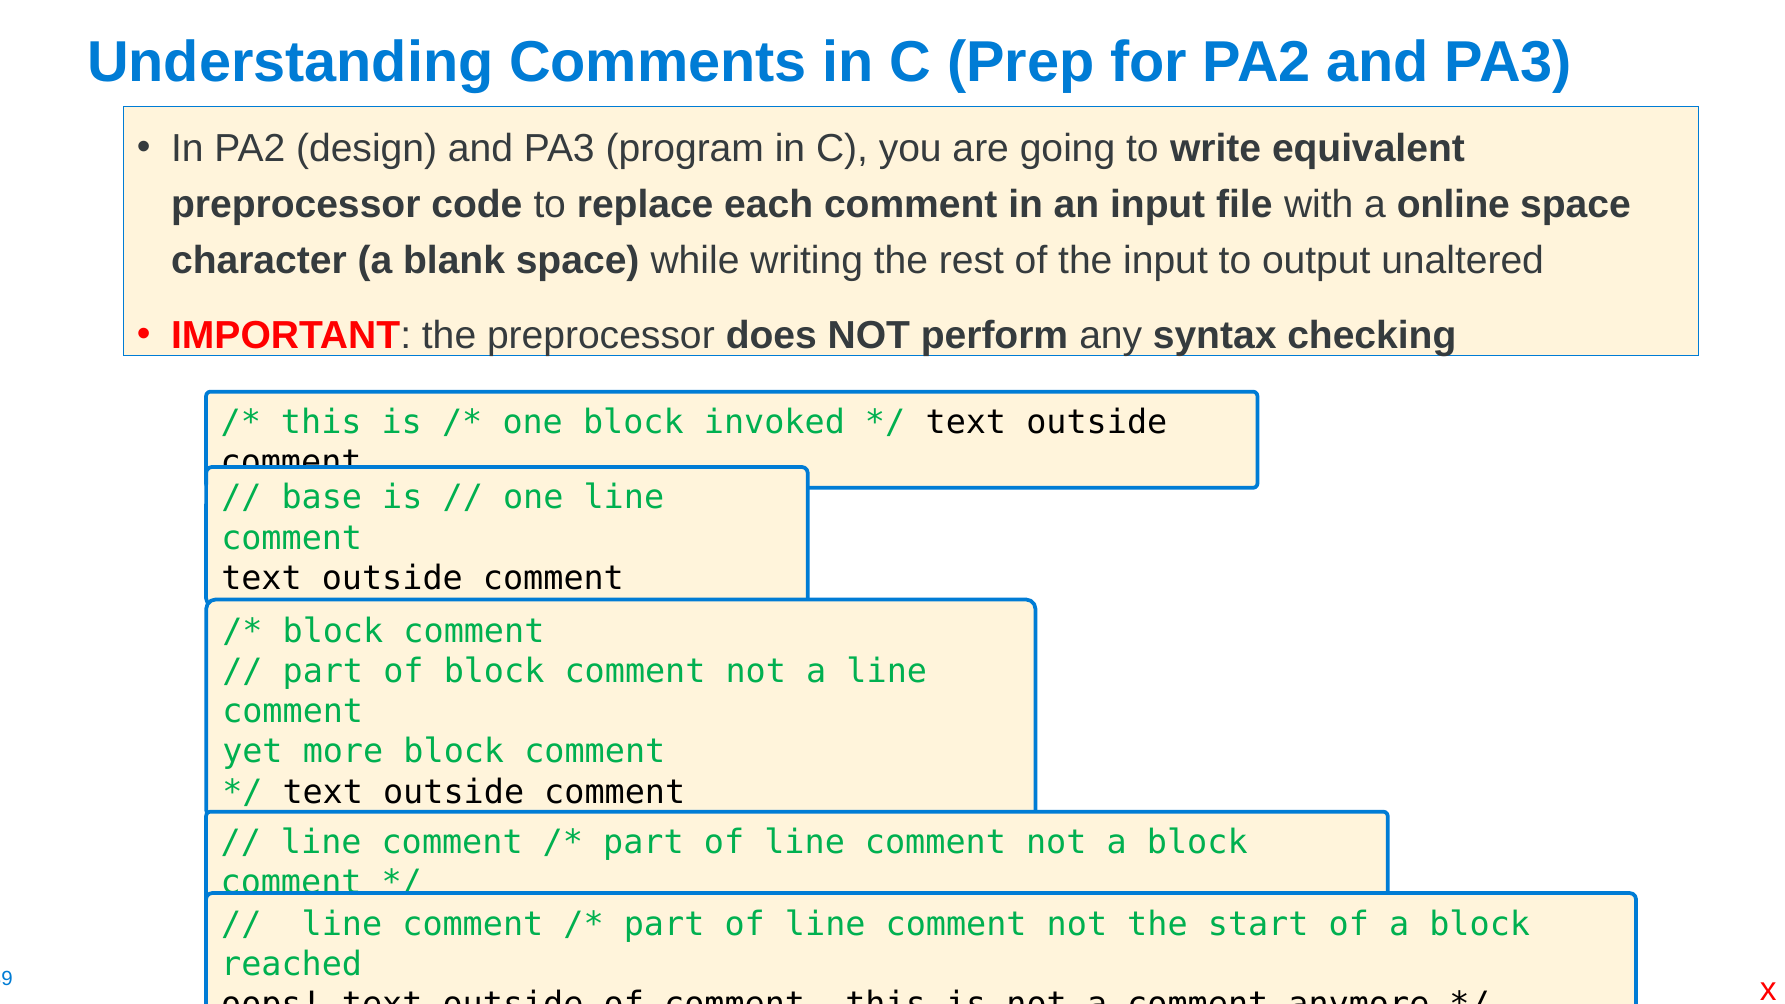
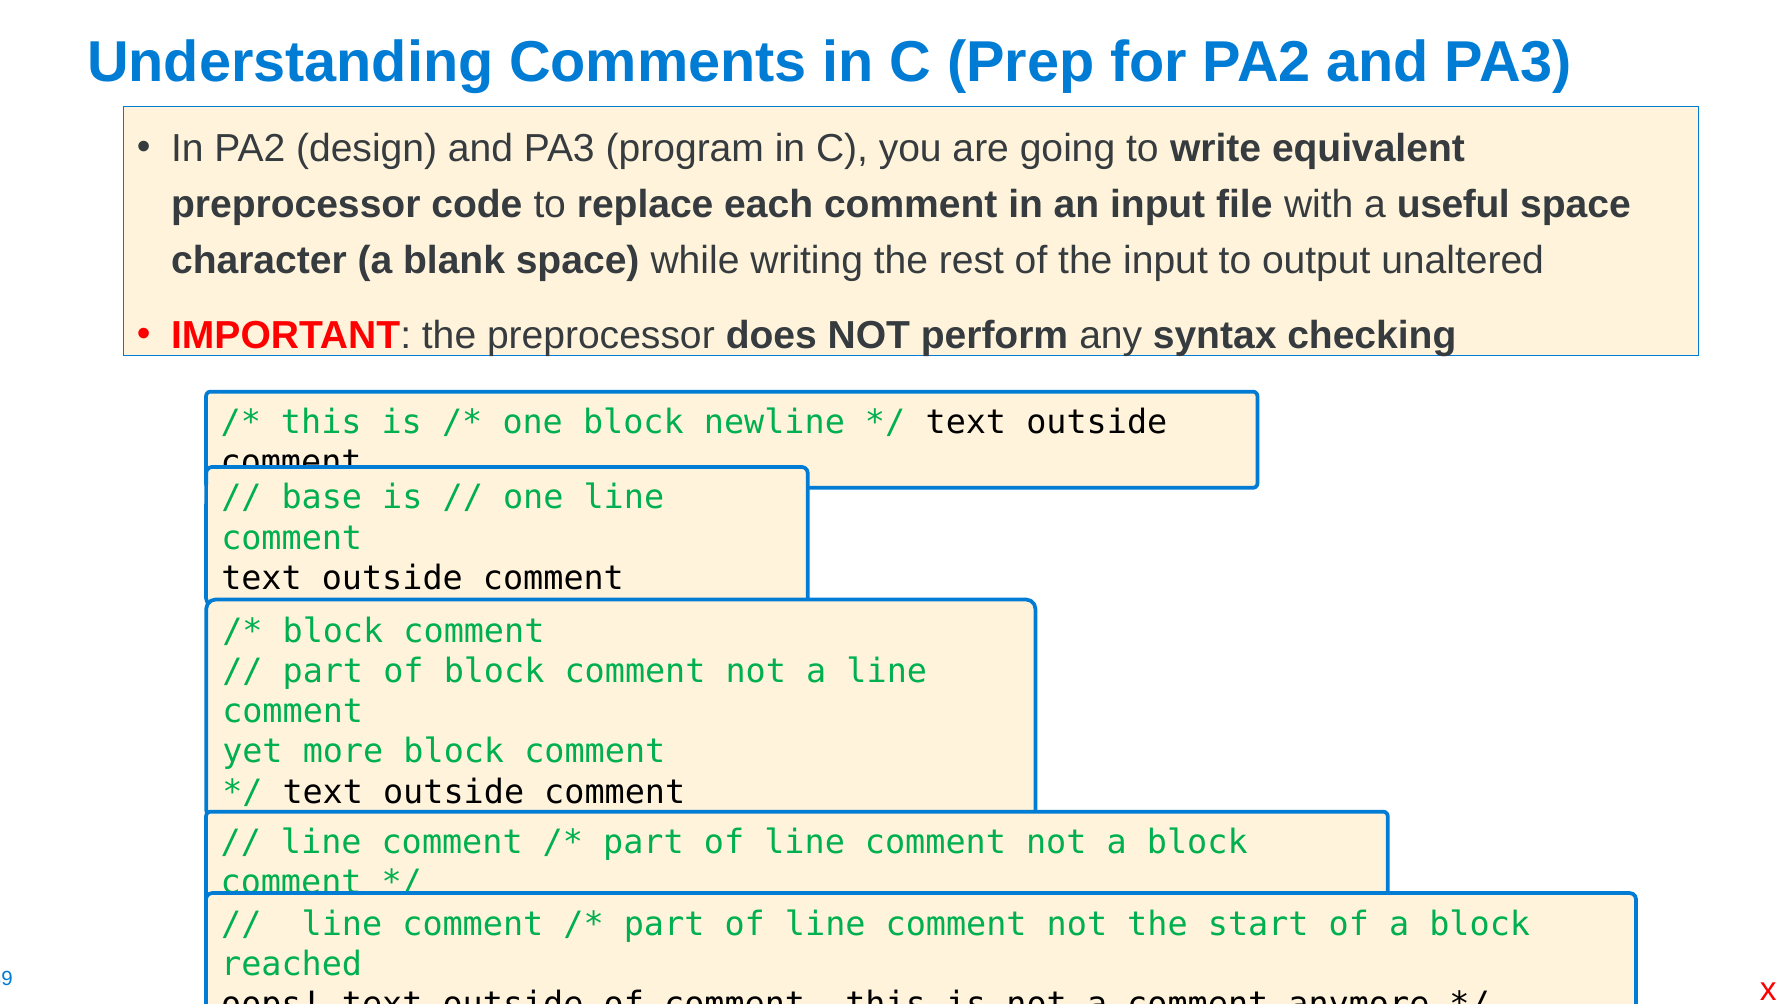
online: online -> useful
invoked: invoked -> newline
